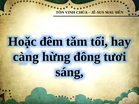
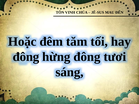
càng at (26, 57): càng -> đông
